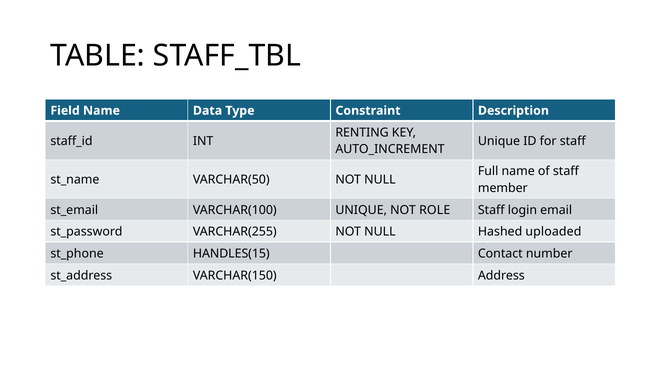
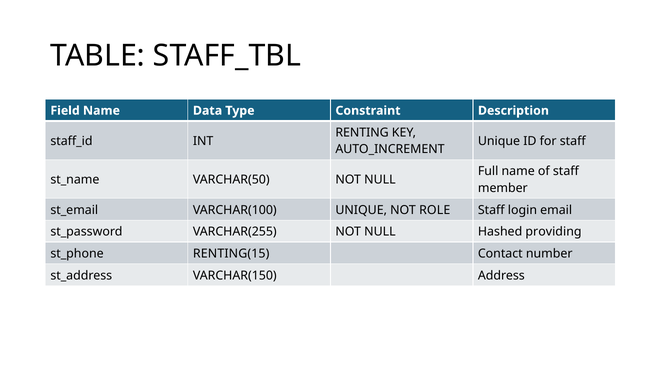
uploaded: uploaded -> providing
HANDLES(15: HANDLES(15 -> RENTING(15
